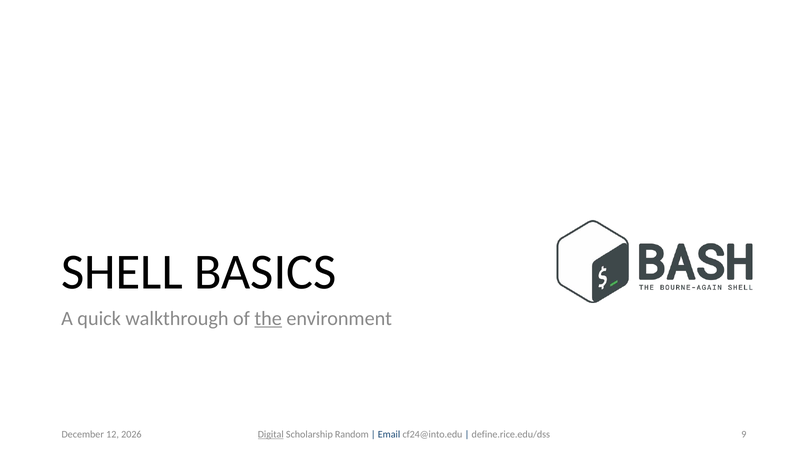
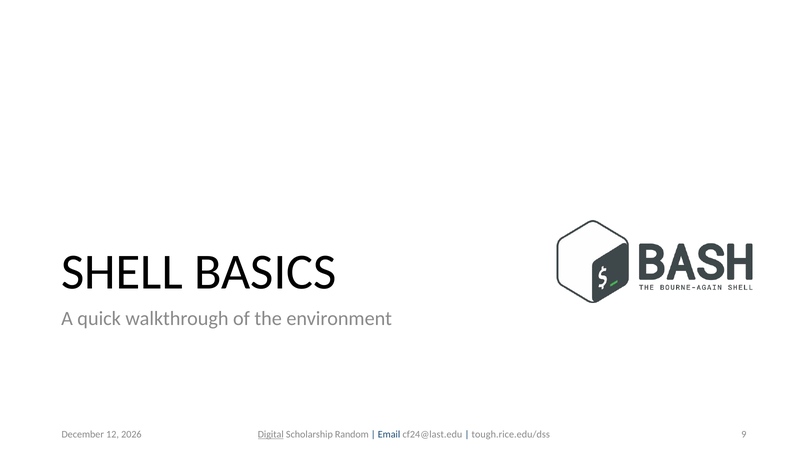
the underline: present -> none
cf24@into.edu: cf24@into.edu -> cf24@last.edu
define.rice.edu/dss: define.rice.edu/dss -> tough.rice.edu/dss
